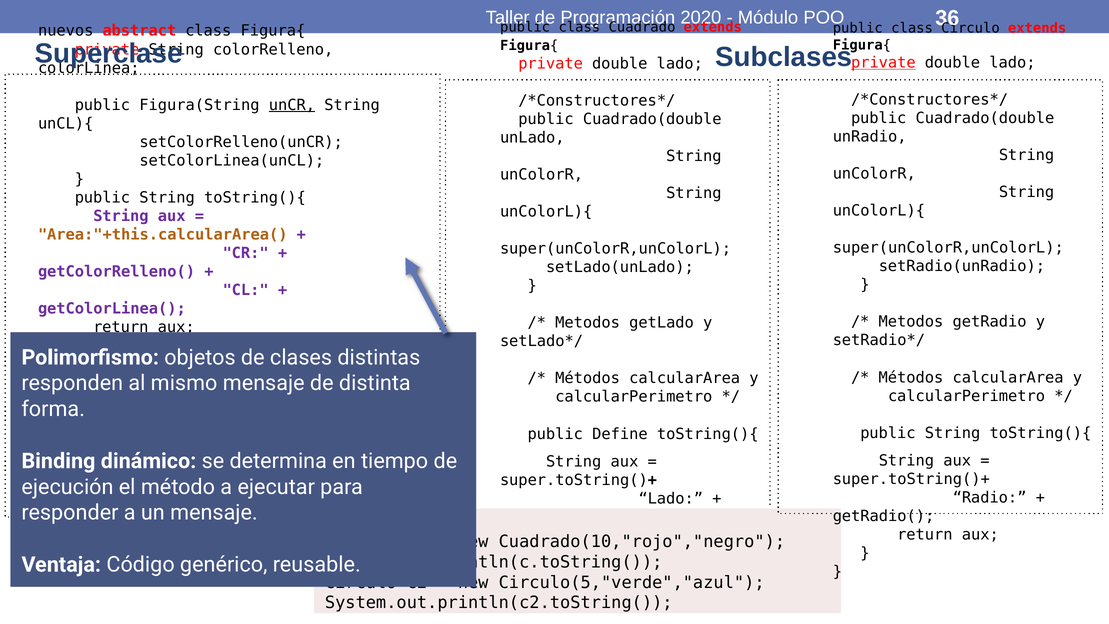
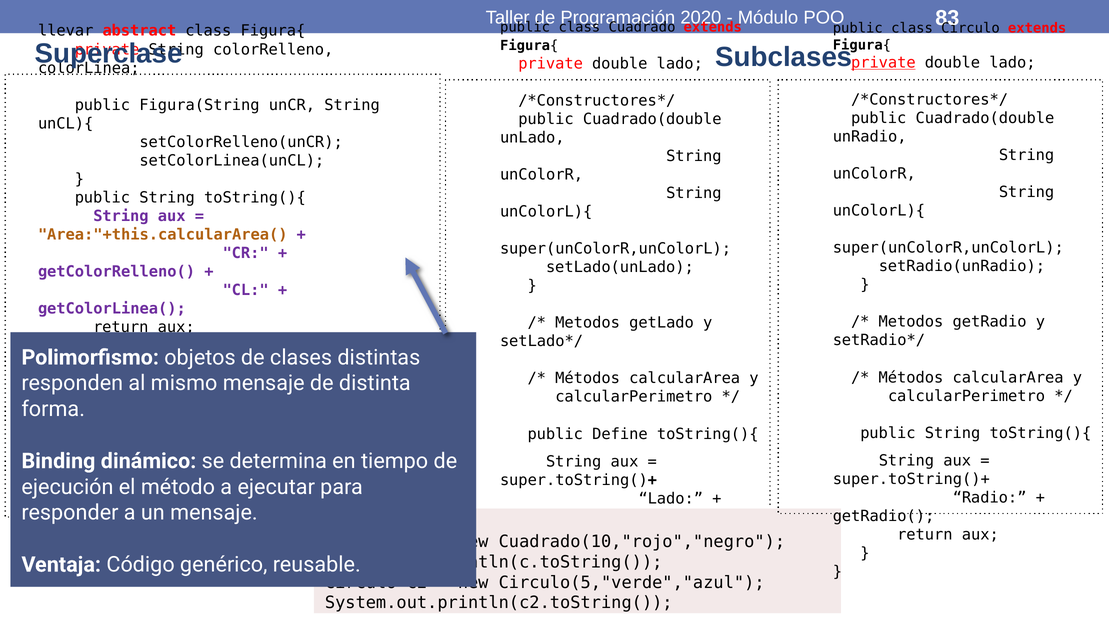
36: 36 -> 83
nuevos: nuevos -> llevar
unCR underline: present -> none
